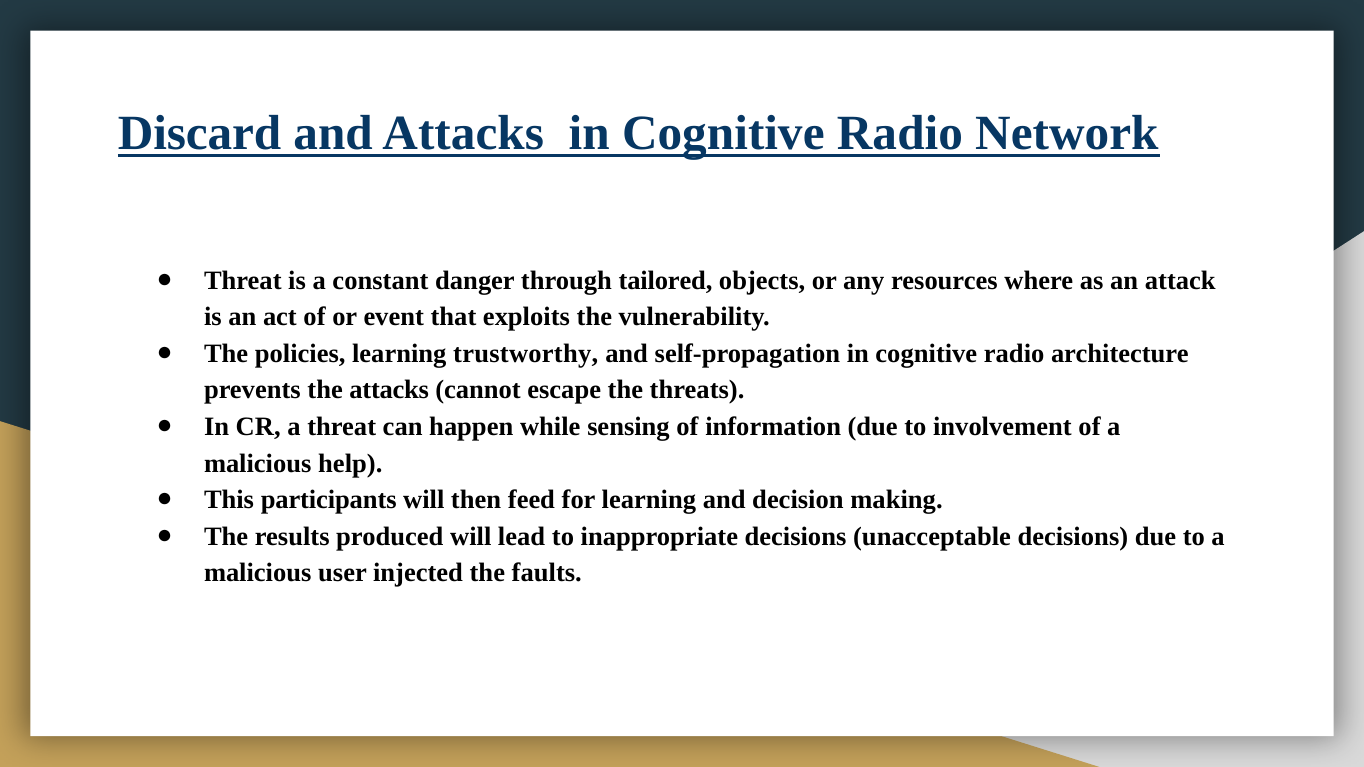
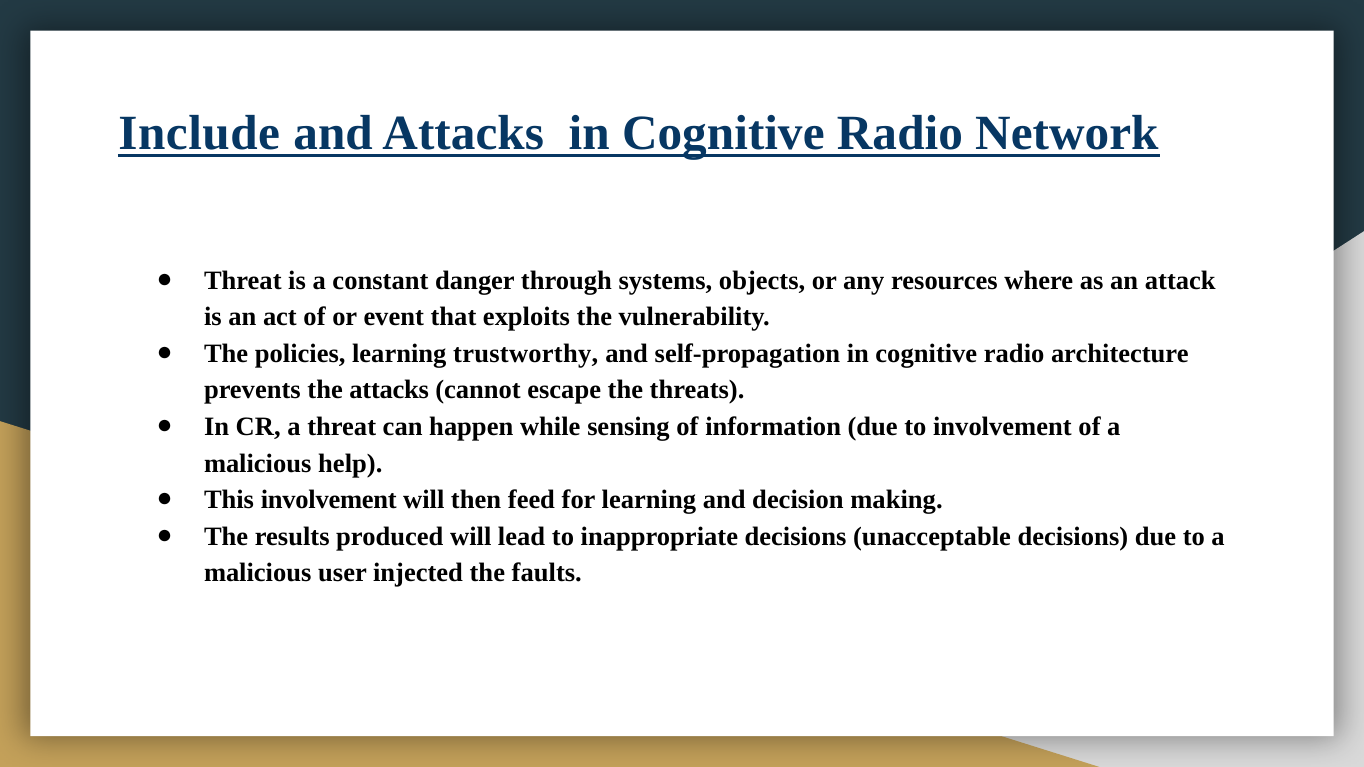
Discard: Discard -> Include
tailored: tailored -> systems
This participants: participants -> involvement
